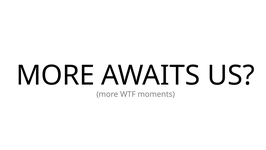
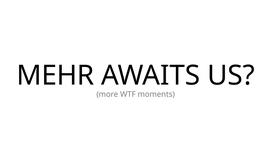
MORE at (55, 75): MORE -> MEHR
